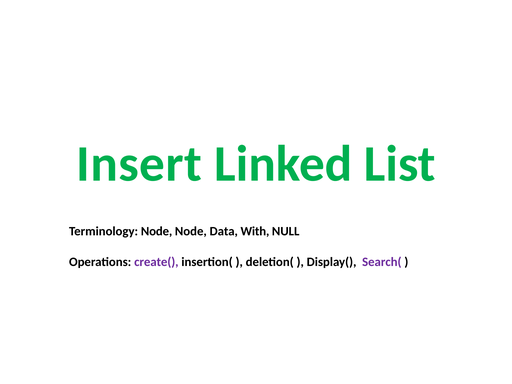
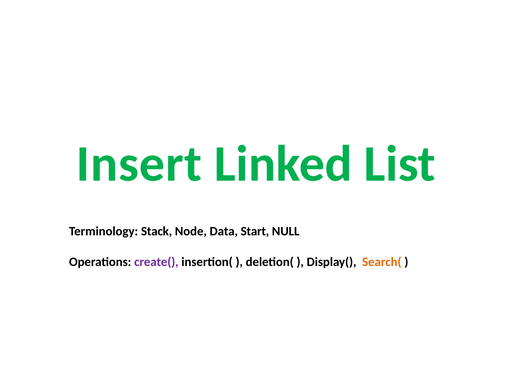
Terminology Node: Node -> Stack
With: With -> Start
Search( colour: purple -> orange
